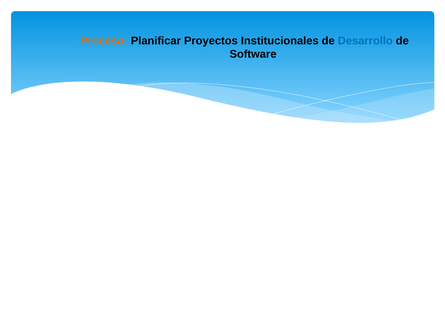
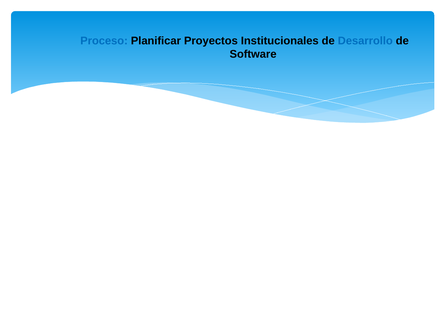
Proceso colour: orange -> blue
